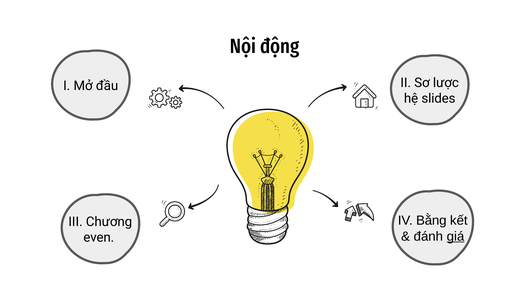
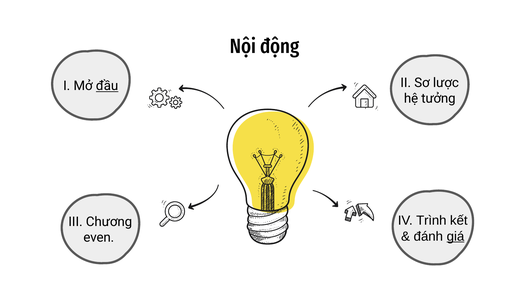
đầu underline: none -> present
slides: slides -> tưởng
Bằng: Bằng -> Trình
